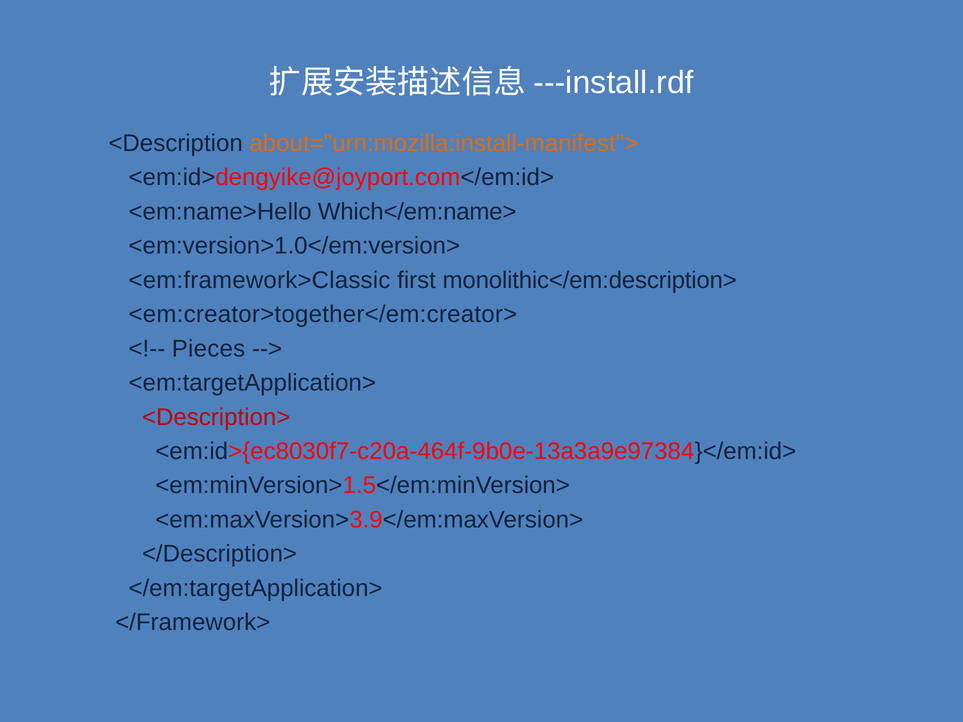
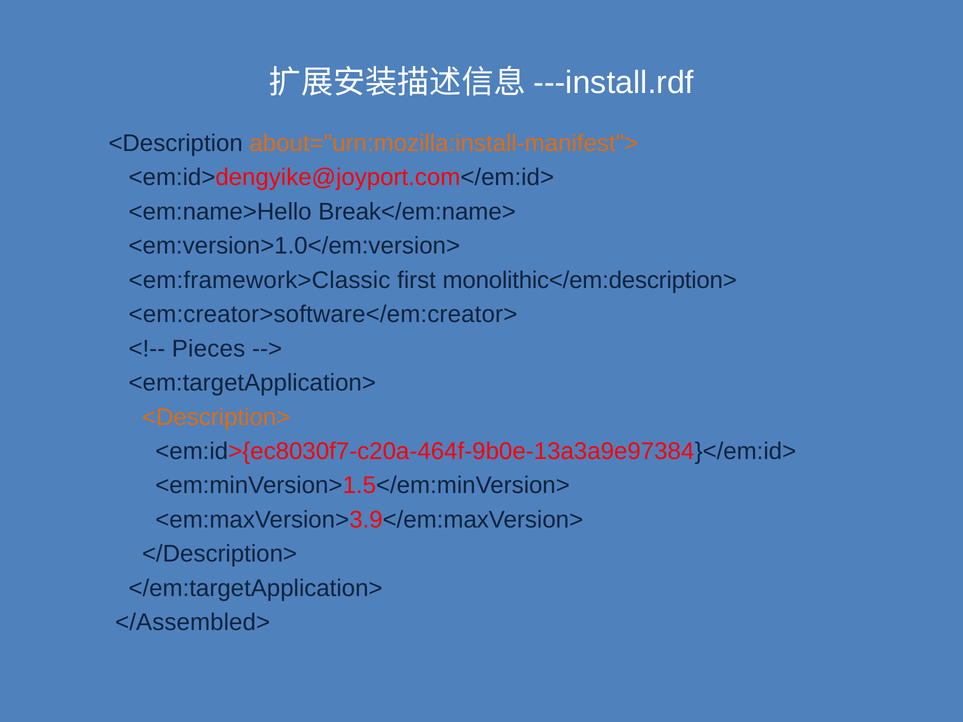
Which</em:name>: Which</em:name> -> Break</em:name>
<em:creator>together</em:creator>: <em:creator>together</em:creator> -> <em:creator>software</em:creator>
<Description> colour: red -> orange
</Framework>: </Framework> -> </Assembled>
